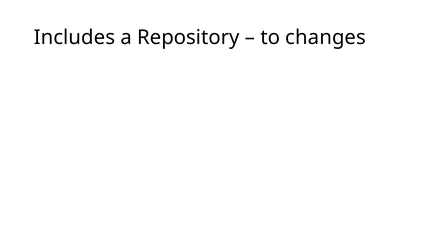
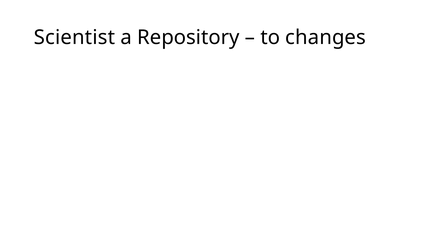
Includes: Includes -> Scientist
